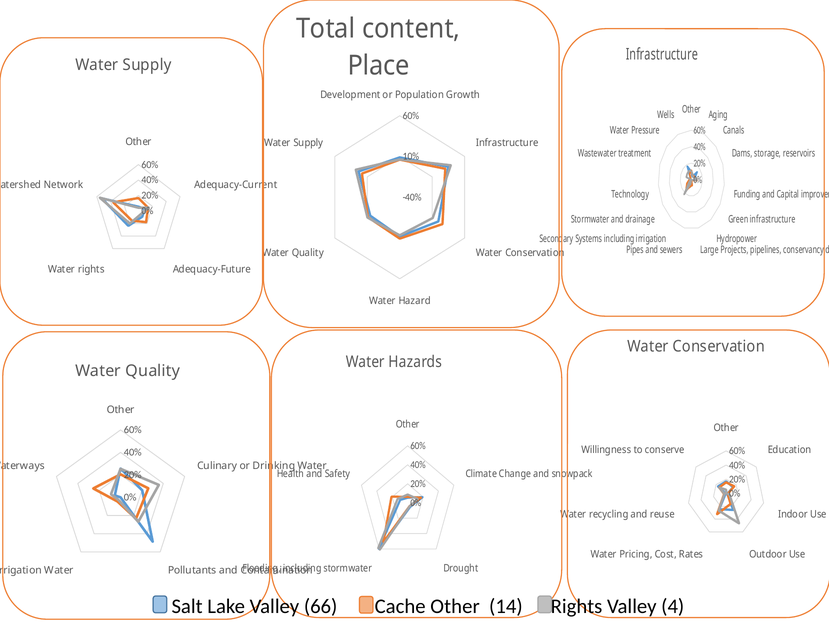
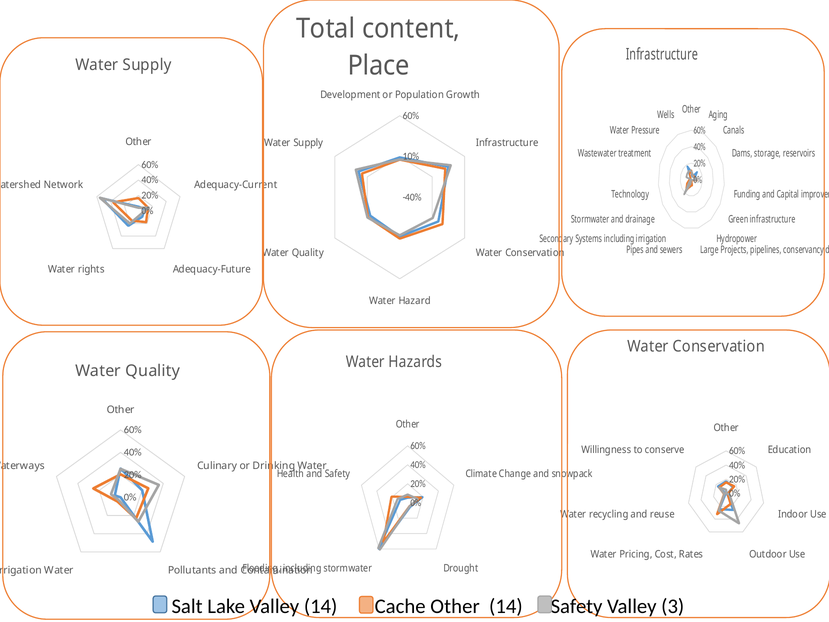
Valley 66: 66 -> 14
14 Rights: Rights -> Safety
4: 4 -> 3
